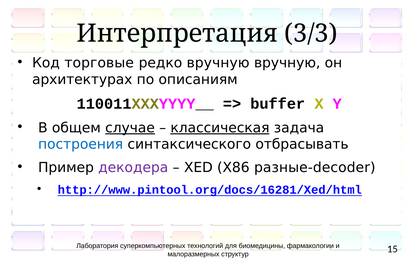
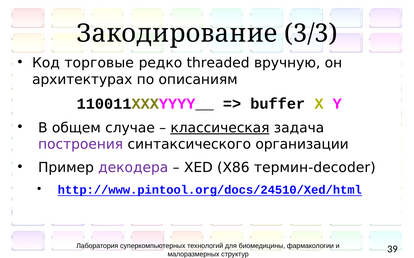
Интерпретация: Интерпретация -> Закодирование
редко вручную: вручную -> threaded
случае underline: present -> none
построения colour: blue -> purple
отбрасывать: отбрасывать -> организации
разные-decoder: разные-decoder -> термин-decoder
http://www.pintool.org/docs/16281/Xed/html: http://www.pintool.org/docs/16281/Xed/html -> http://www.pintool.org/docs/24510/Xed/html
15: 15 -> 39
